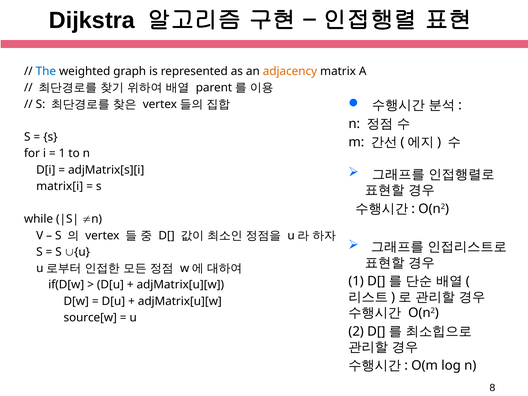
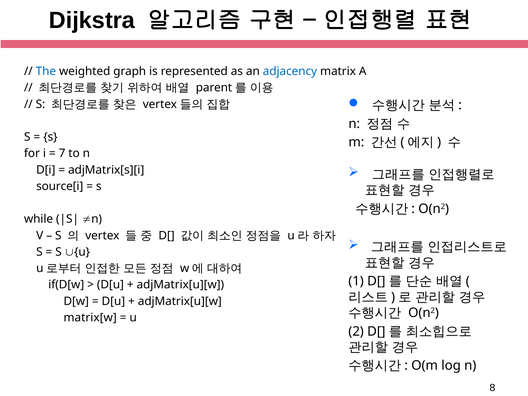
adjacency colour: orange -> blue
1 at (62, 153): 1 -> 7
matrix[i: matrix[i -> source[i
source[w: source[w -> matrix[w
